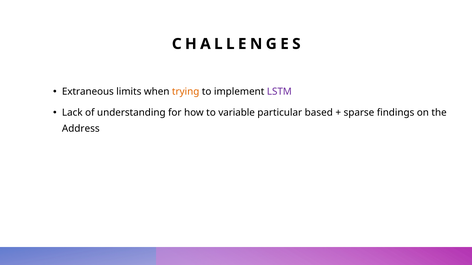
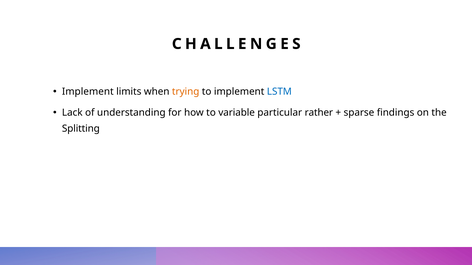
Extraneous at (88, 92): Extraneous -> Implement
LSTM colour: purple -> blue
based: based -> rather
Address: Address -> Splitting
